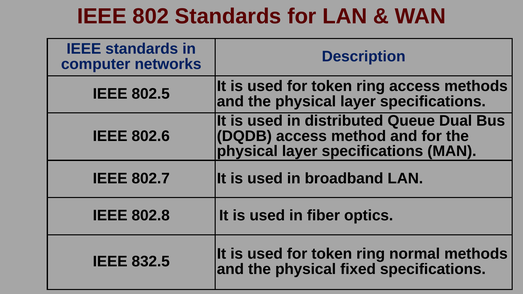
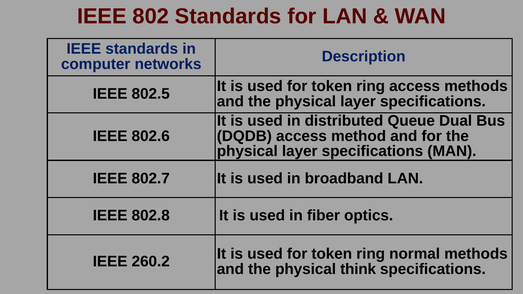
832.5: 832.5 -> 260.2
fixed: fixed -> think
